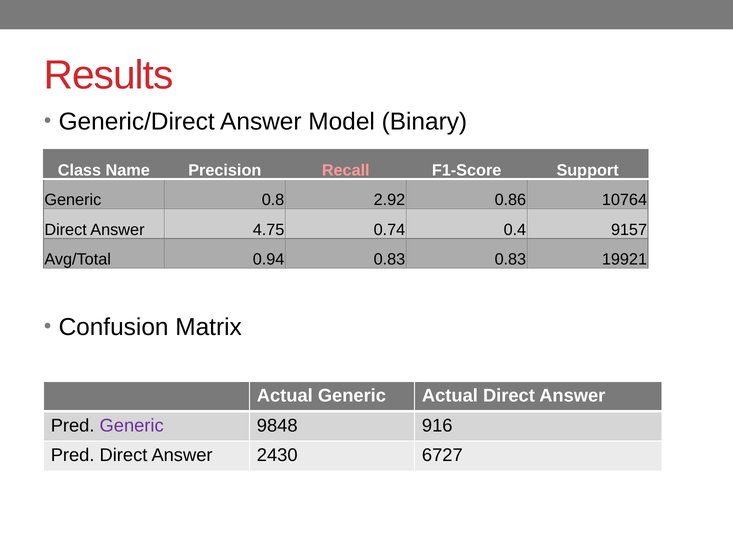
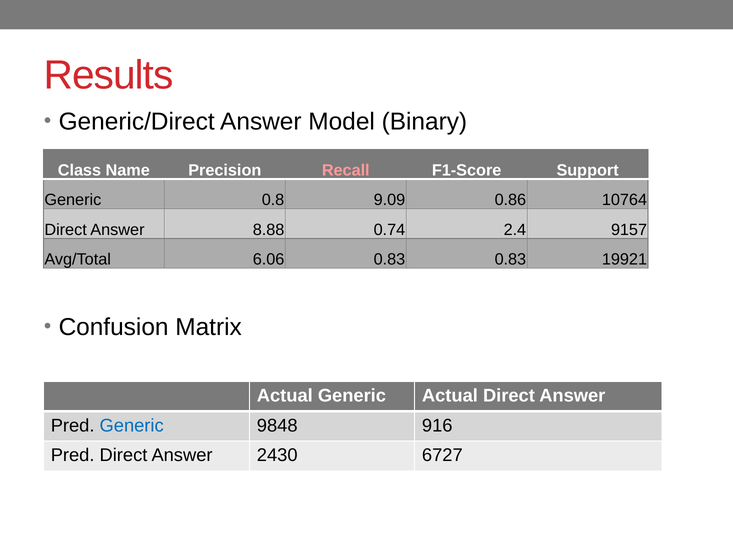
2.92: 2.92 -> 9.09
4.75: 4.75 -> 8.88
0.4: 0.4 -> 2.4
0.94: 0.94 -> 6.06
Generic at (132, 425) colour: purple -> blue
